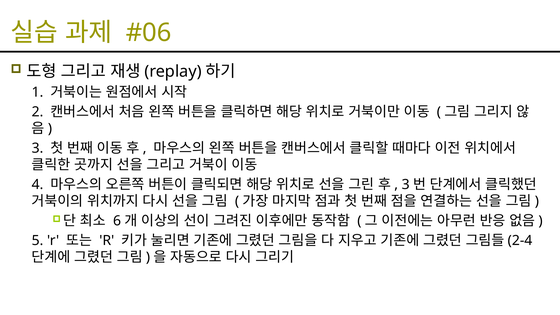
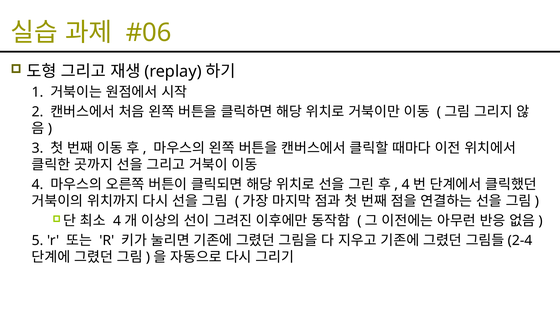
3 at (406, 185): 3 -> 4
6 at (117, 221): 6 -> 4
